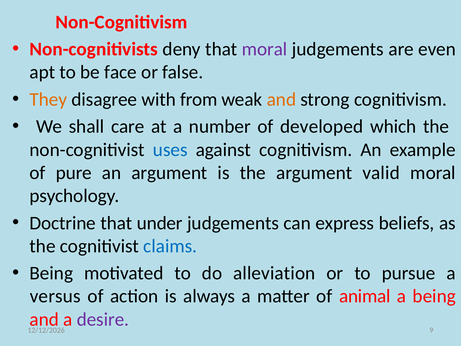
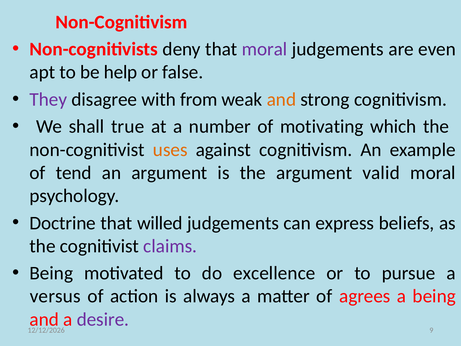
face: face -> help
They colour: orange -> purple
care: care -> true
developed: developed -> motivating
uses colour: blue -> orange
pure: pure -> tend
under: under -> willed
claims colour: blue -> purple
alleviation: alleviation -> excellence
animal: animal -> agrees
